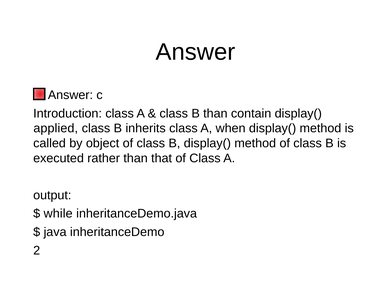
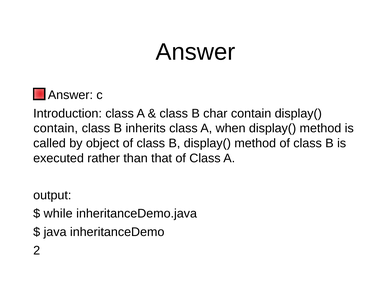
B than: than -> char
applied at (56, 128): applied -> contain
